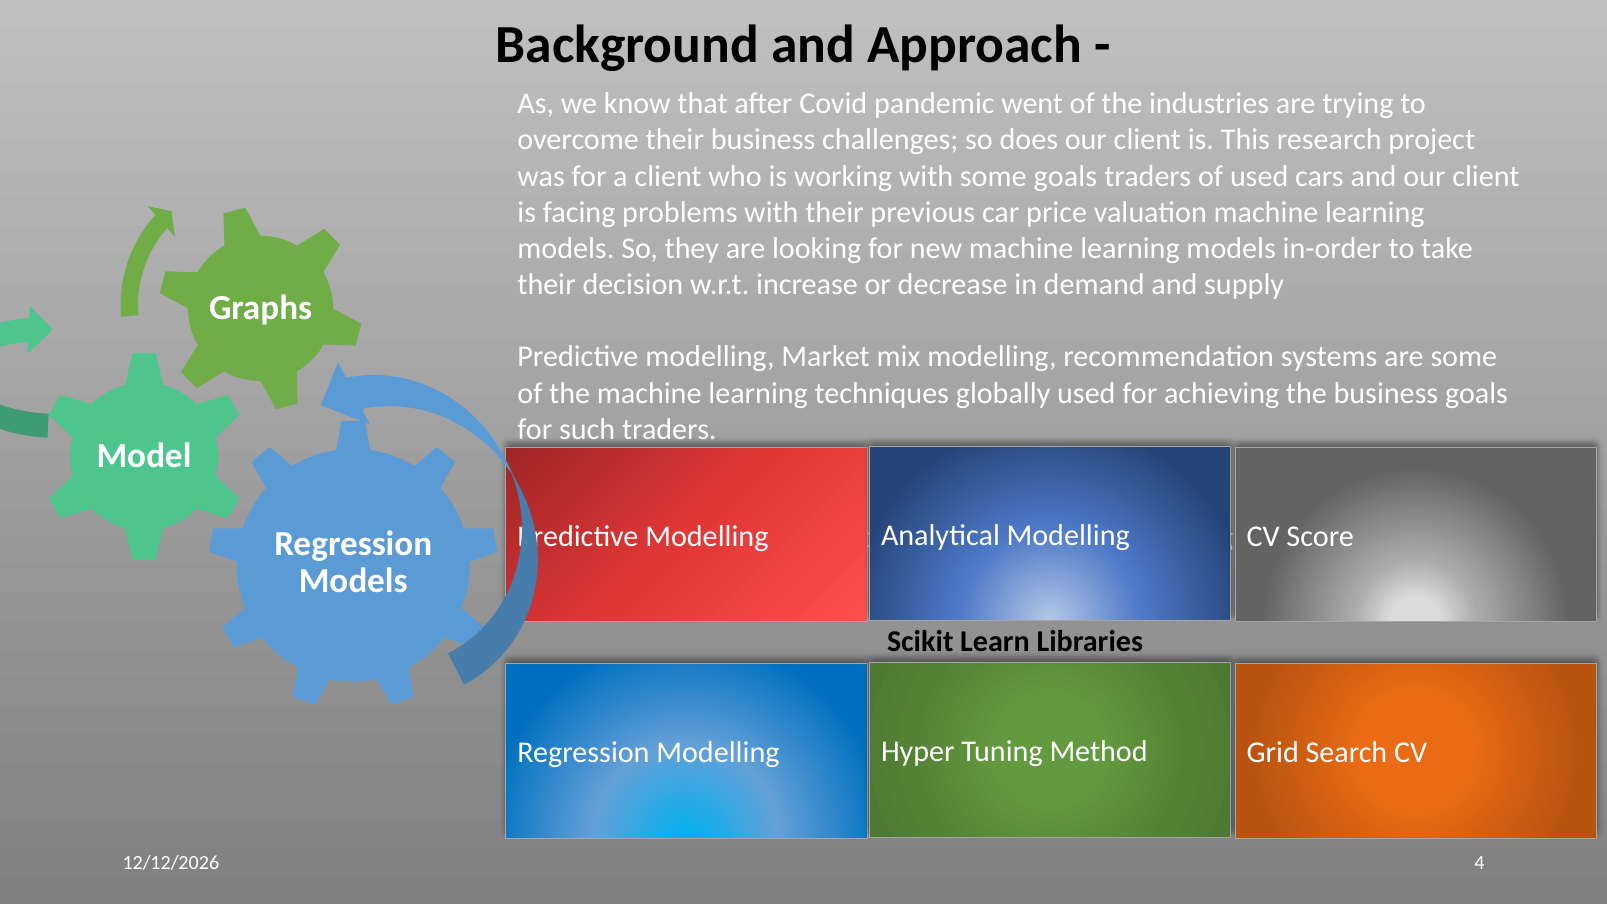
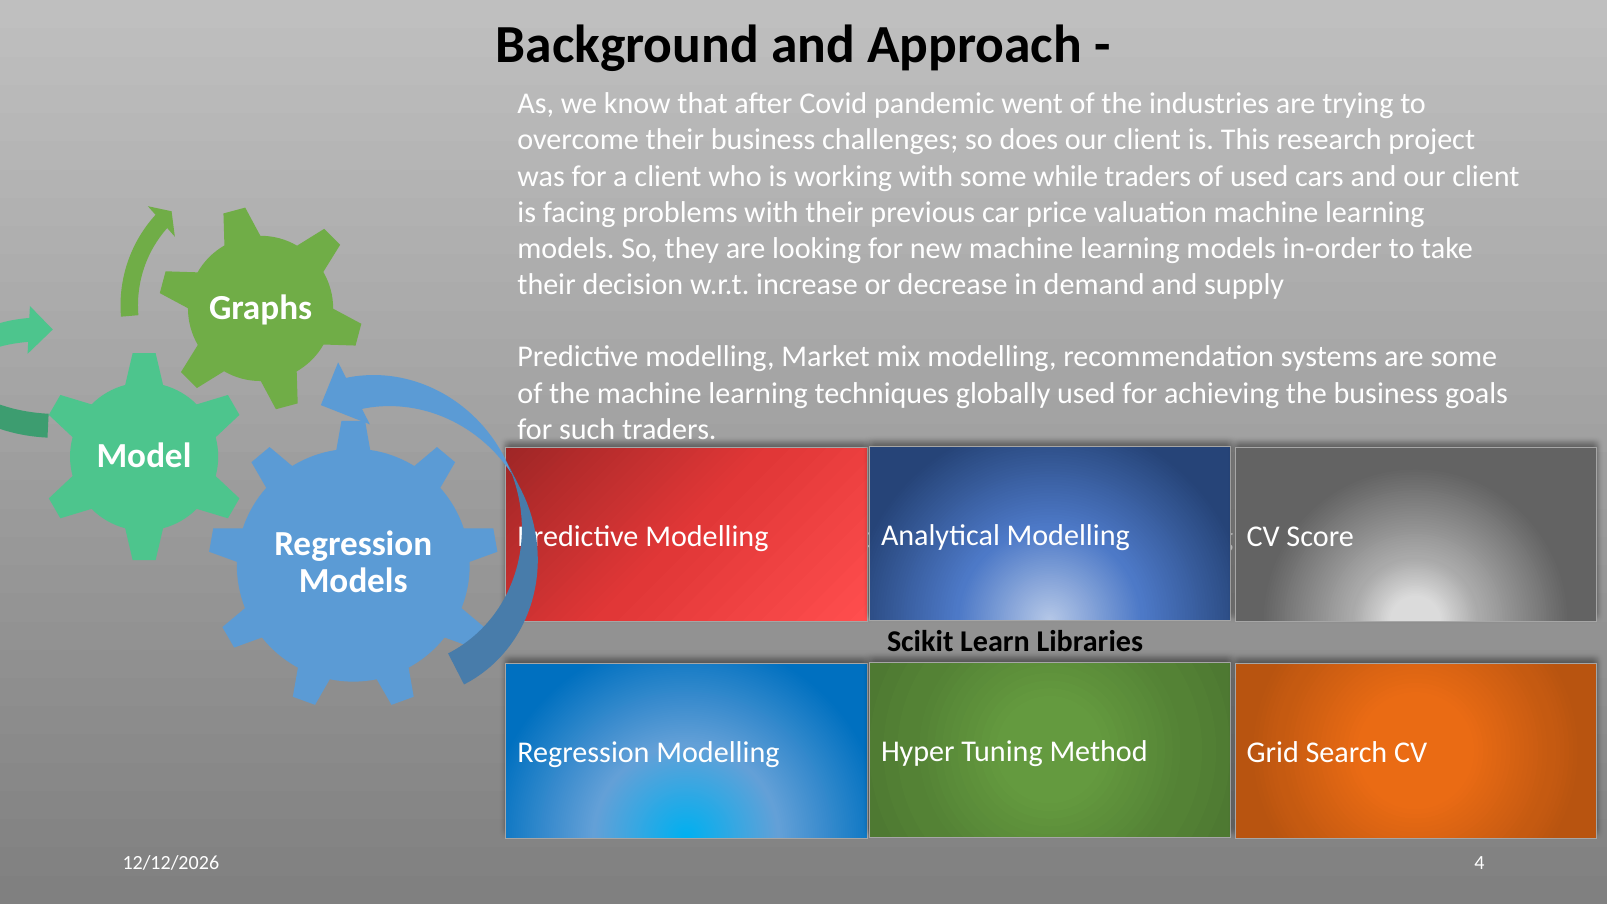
some goals: goals -> while
